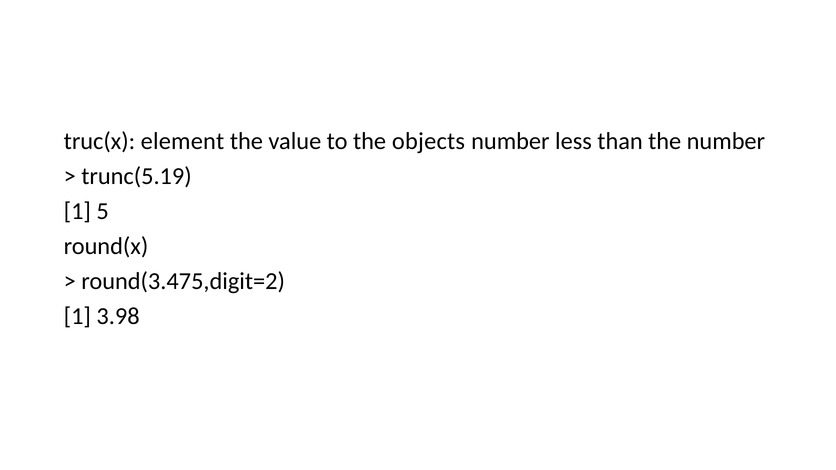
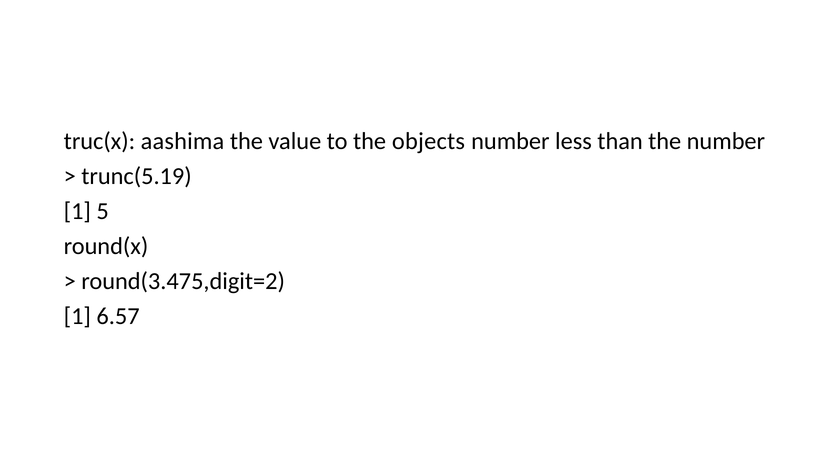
element: element -> aashima
3.98: 3.98 -> 6.57
